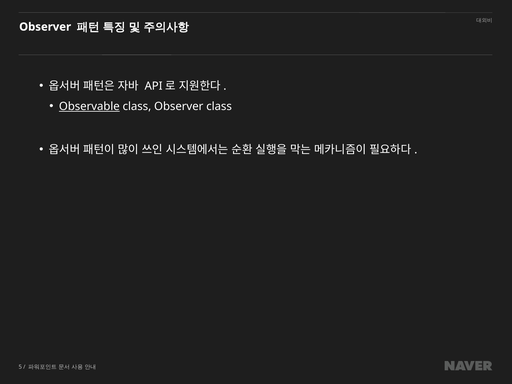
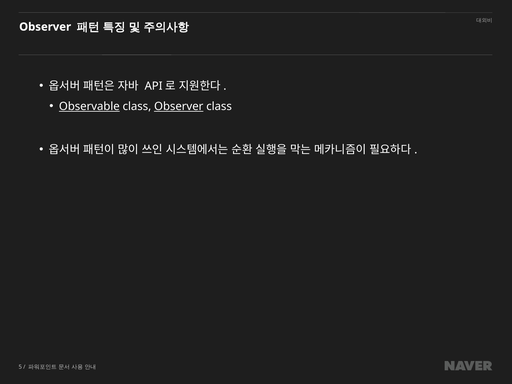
Observer at (179, 107) underline: none -> present
